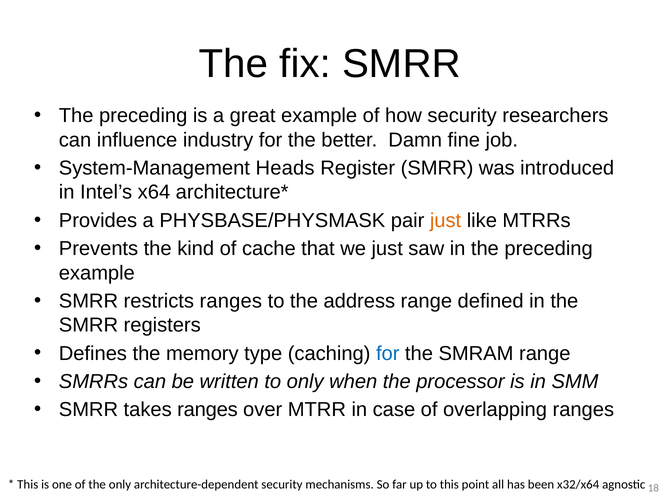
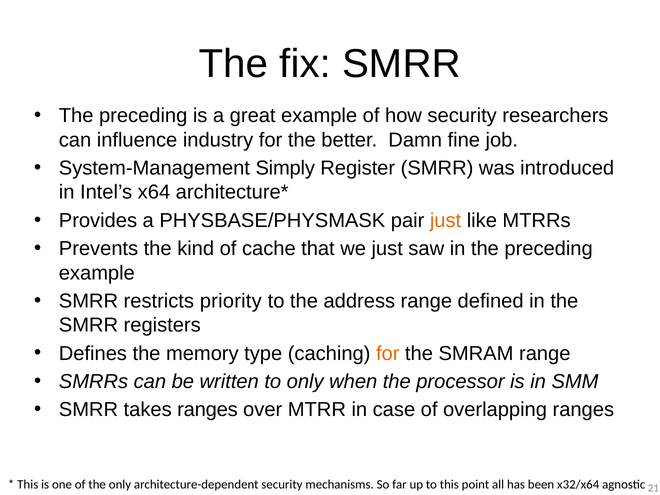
Heads: Heads -> Simply
restricts ranges: ranges -> priority
for at (388, 353) colour: blue -> orange
18: 18 -> 21
